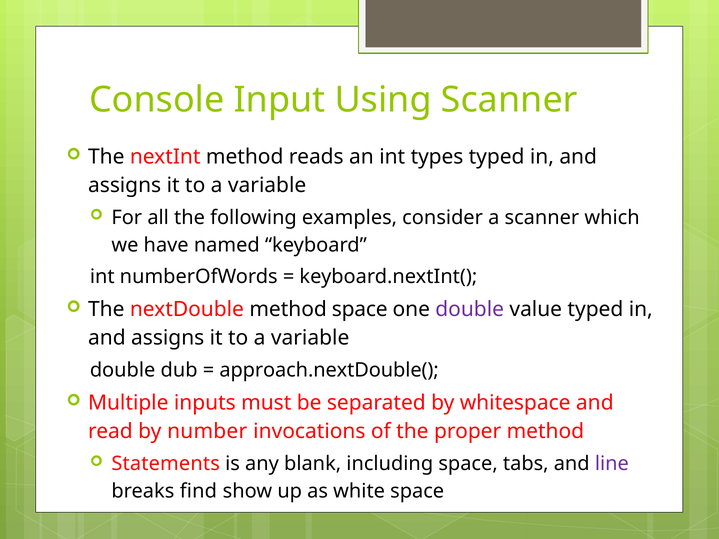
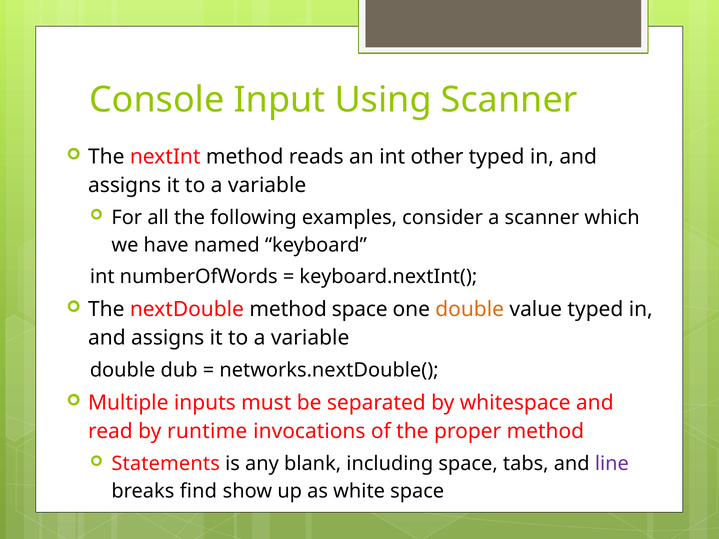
types: types -> other
double at (470, 310) colour: purple -> orange
approach.nextDouble(: approach.nextDouble( -> networks.nextDouble(
number: number -> runtime
